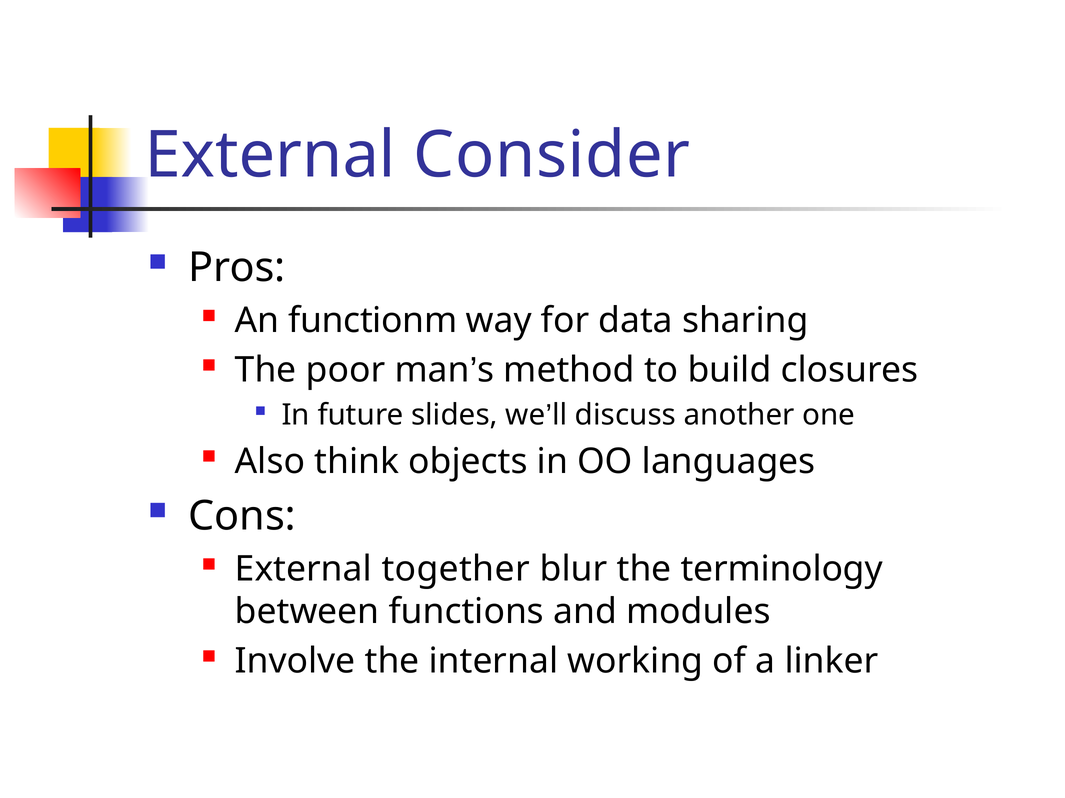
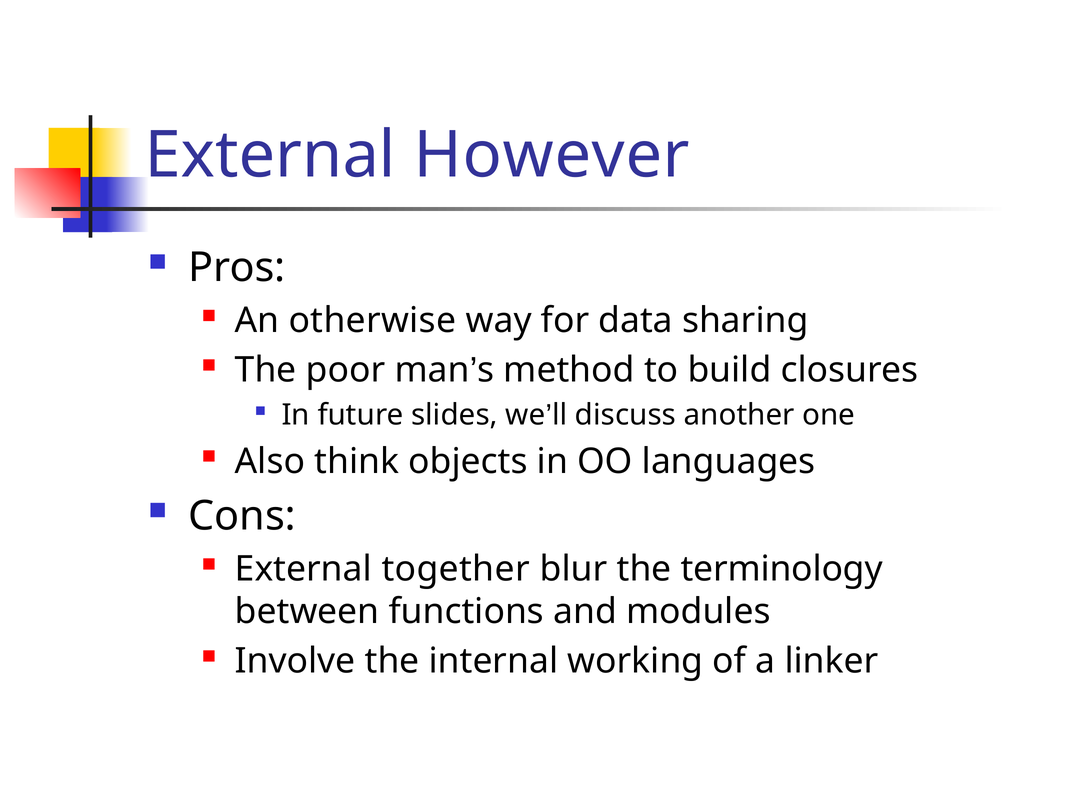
Consider: Consider -> However
functionm: functionm -> otherwise
